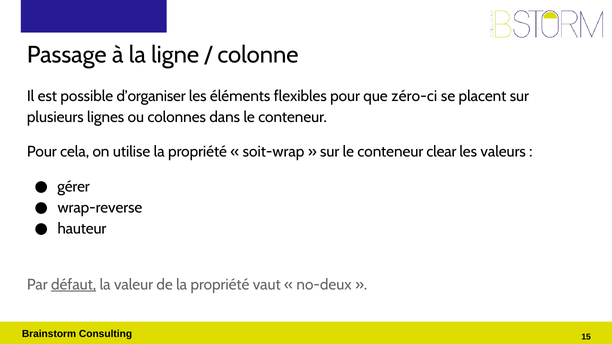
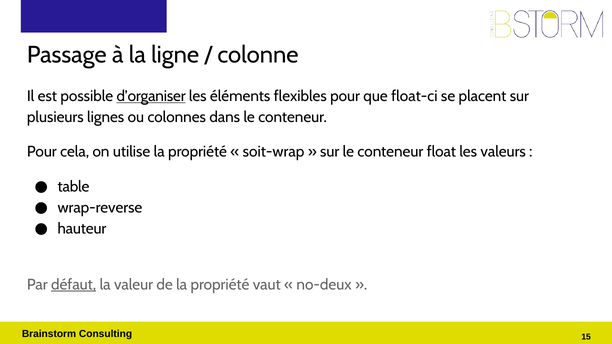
d’organiser underline: none -> present
zéro-ci: zéro-ci -> float-ci
clear: clear -> float
gérer: gérer -> table
